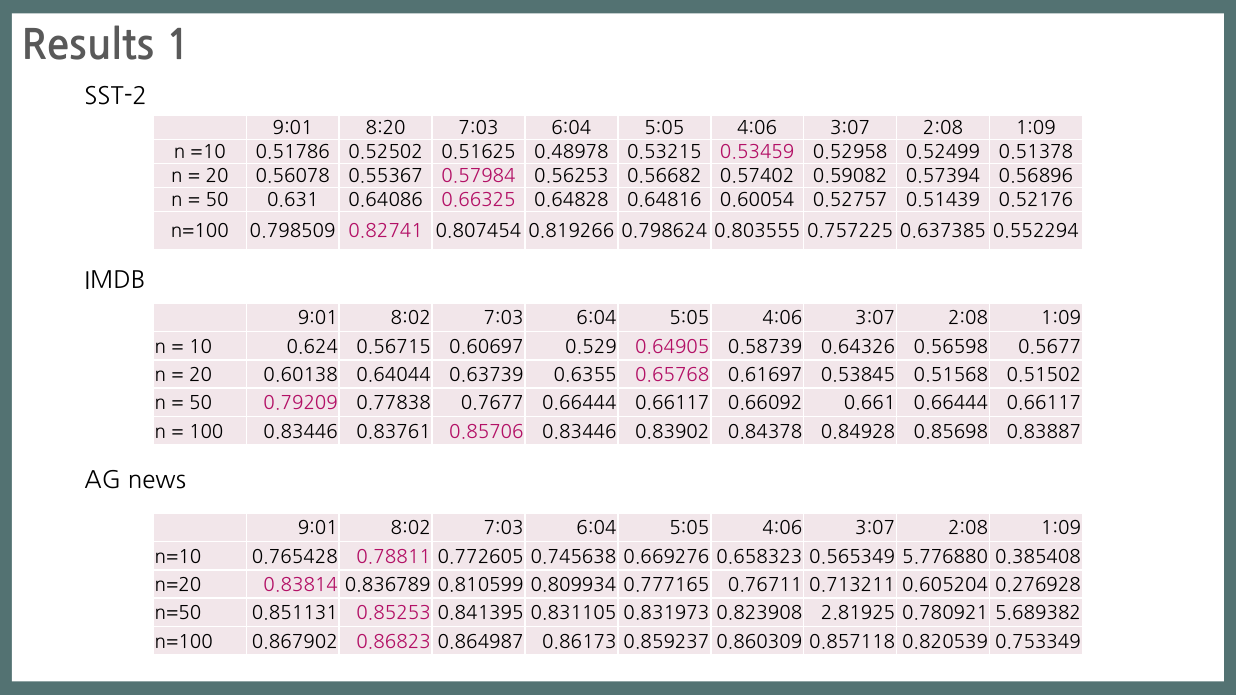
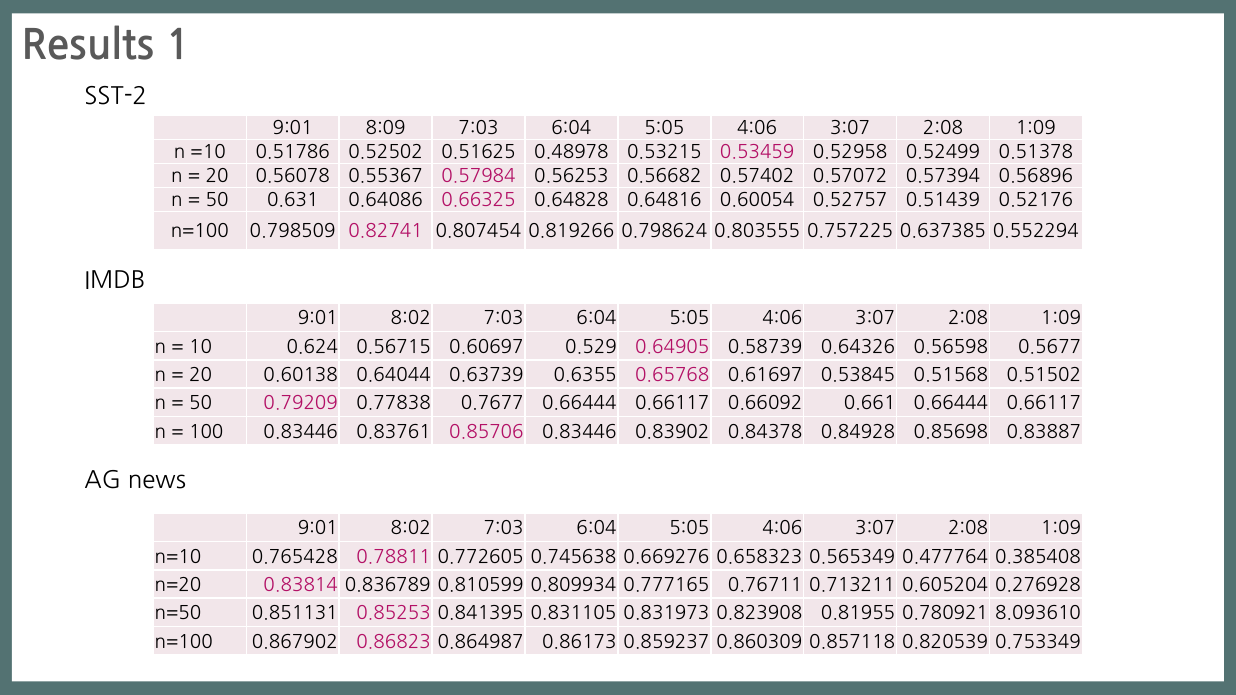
8:20: 8:20 -> 8:09
0.59082: 0.59082 -> 0.57072
5.776880: 5.776880 -> 0.477764
2.81925: 2.81925 -> 0.81955
5.689382: 5.689382 -> 8.093610
